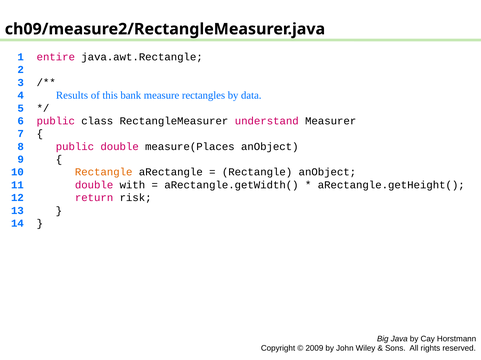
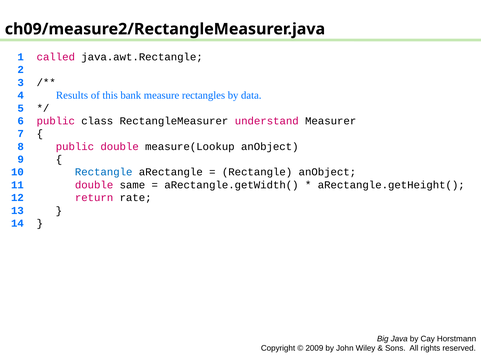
entire: entire -> called
measure(Places: measure(Places -> measure(Lookup
Rectangle at (104, 172) colour: orange -> blue
with: with -> same
risk: risk -> rate
